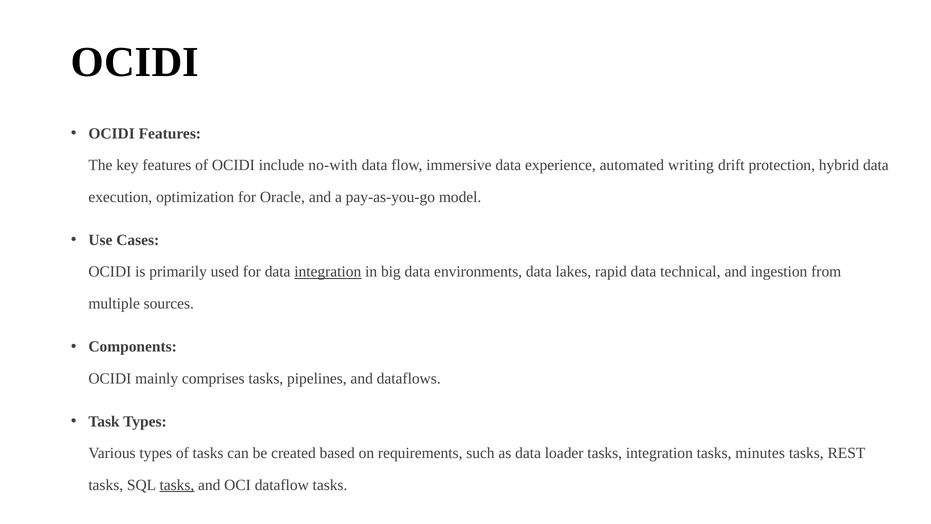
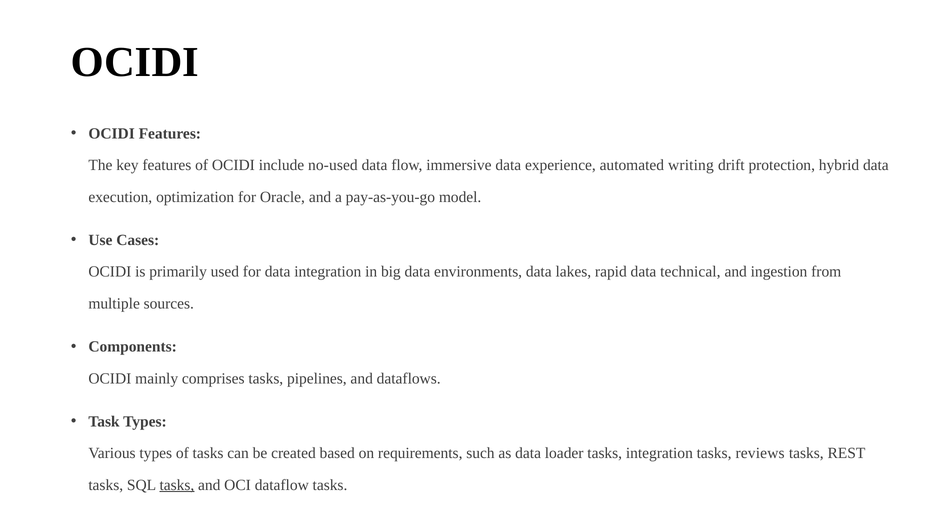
no-with: no-with -> no-used
integration at (328, 272) underline: present -> none
minutes: minutes -> reviews
